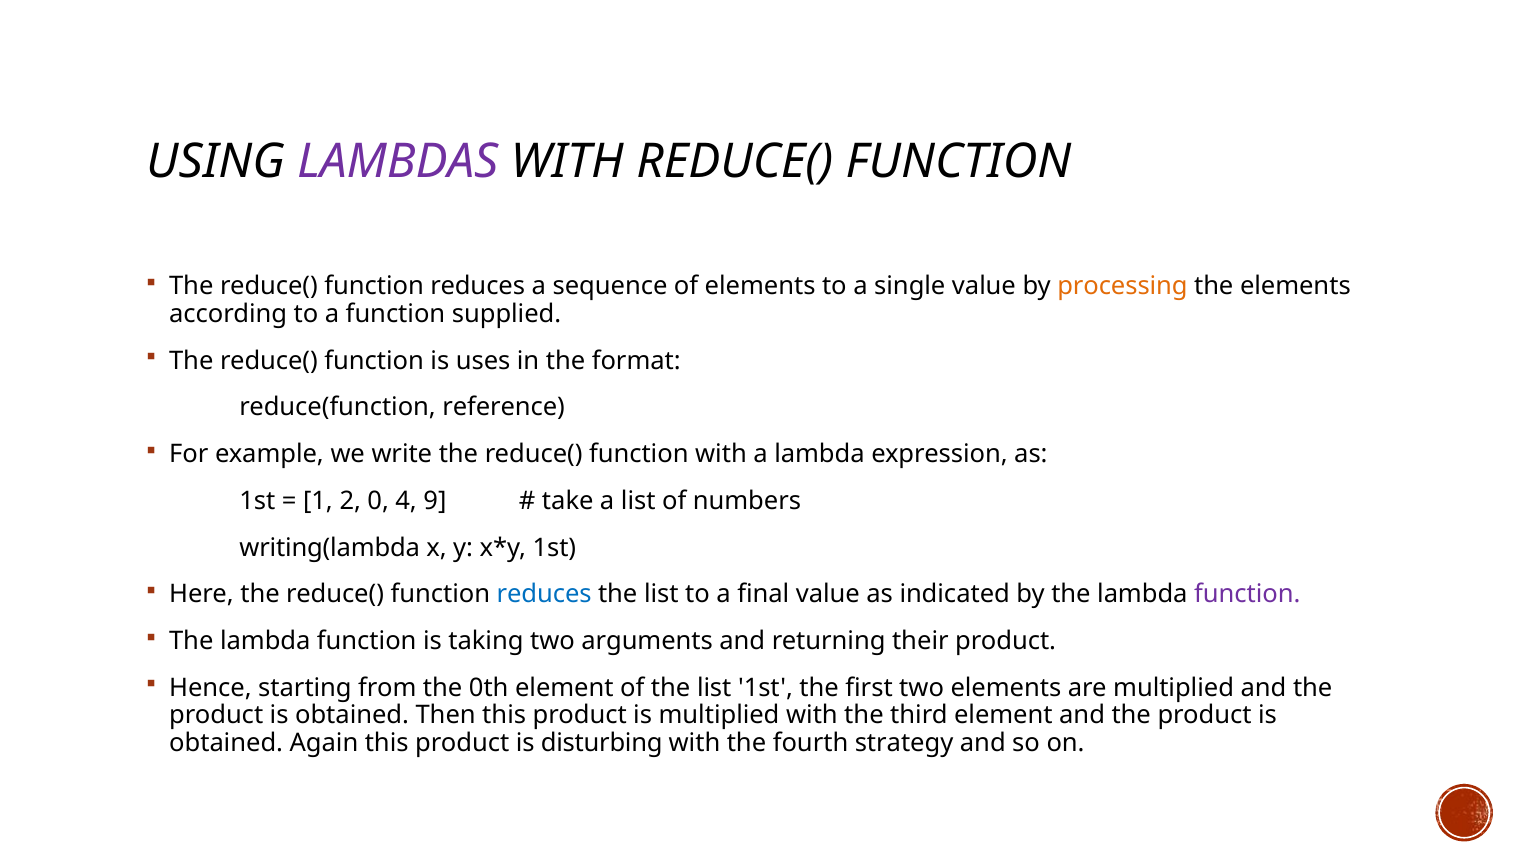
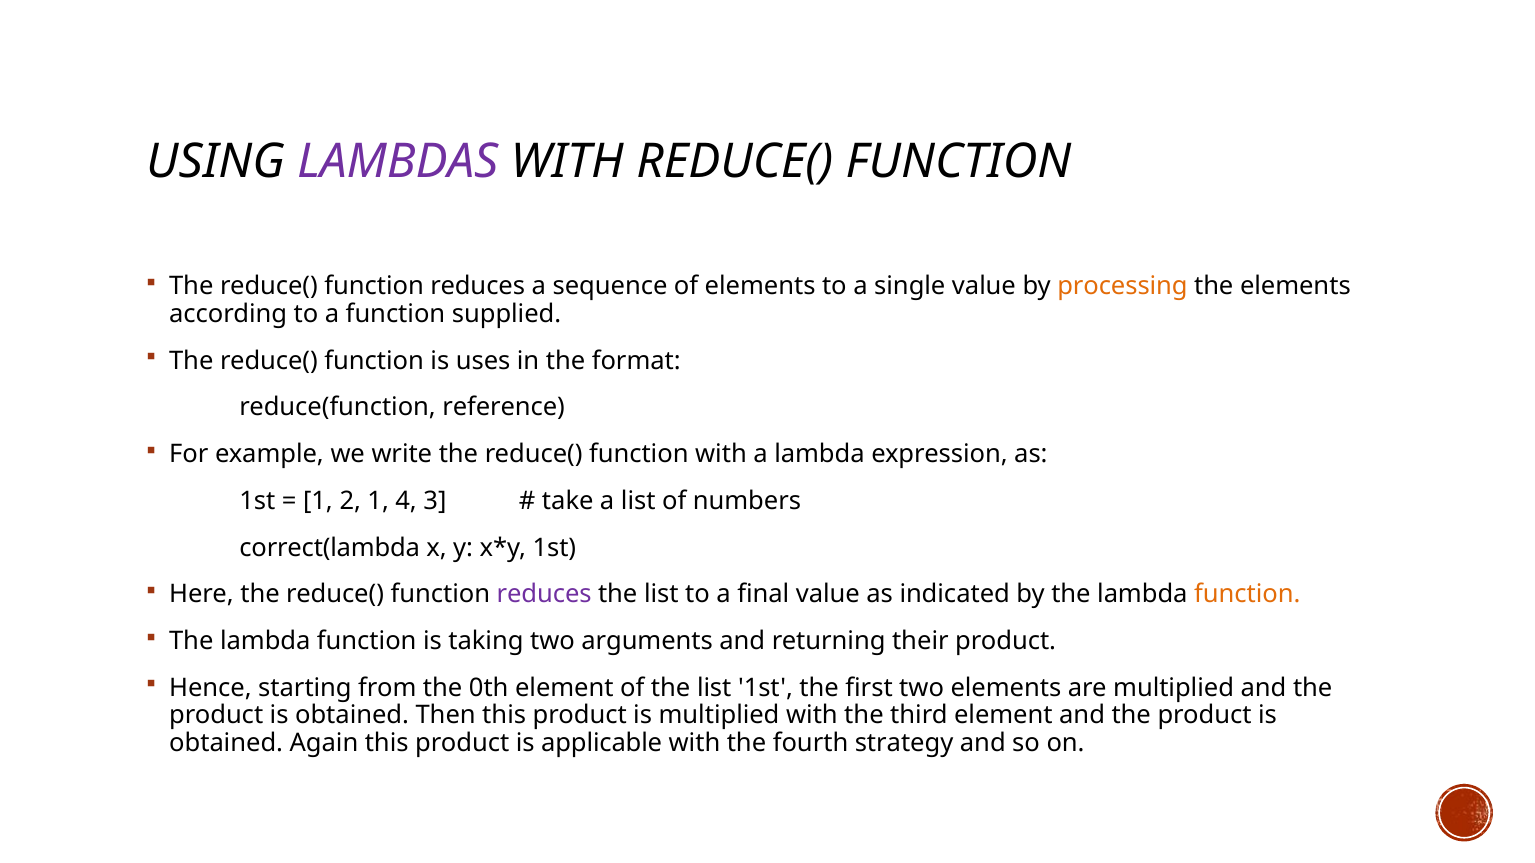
2 0: 0 -> 1
9: 9 -> 3
writing(lambda: writing(lambda -> correct(lambda
reduces at (544, 595) colour: blue -> purple
function at (1247, 595) colour: purple -> orange
disturbing: disturbing -> applicable
